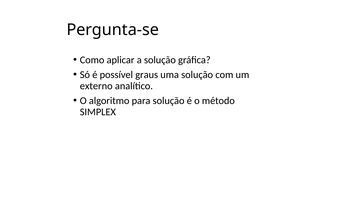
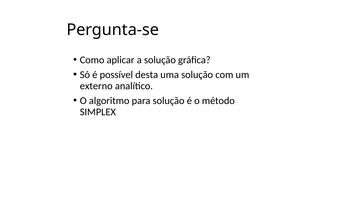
graus: graus -> desta
